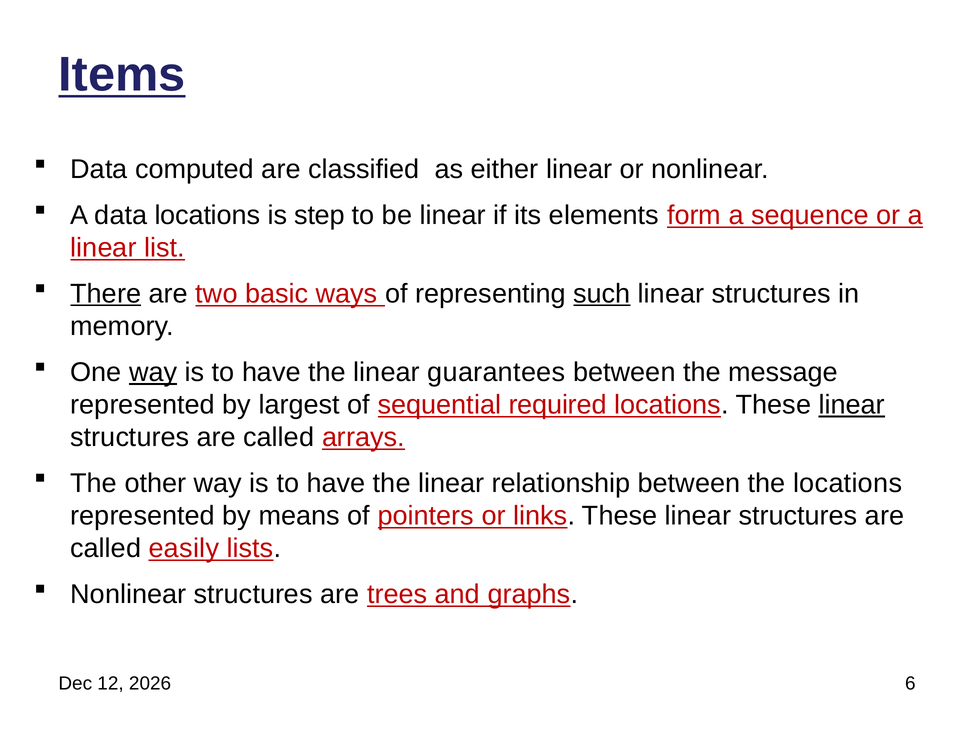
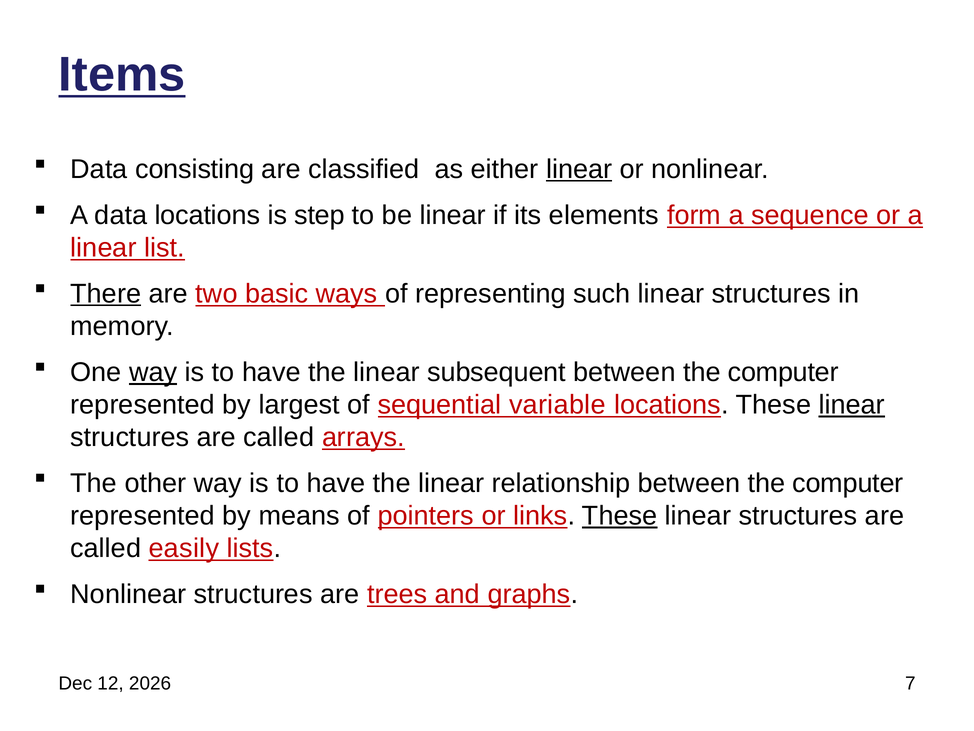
computed: computed -> consisting
linear at (579, 169) underline: none -> present
such underline: present -> none
guarantees: guarantees -> subsequent
message at (783, 372): message -> computer
required: required -> variable
relationship between the locations: locations -> computer
These at (620, 515) underline: none -> present
6: 6 -> 7
